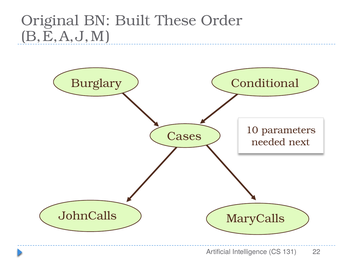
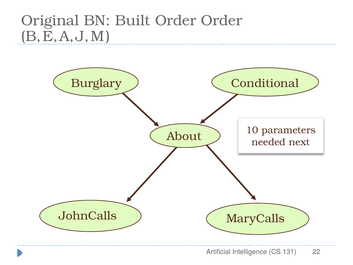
Built These: These -> Order
Cases: Cases -> About
